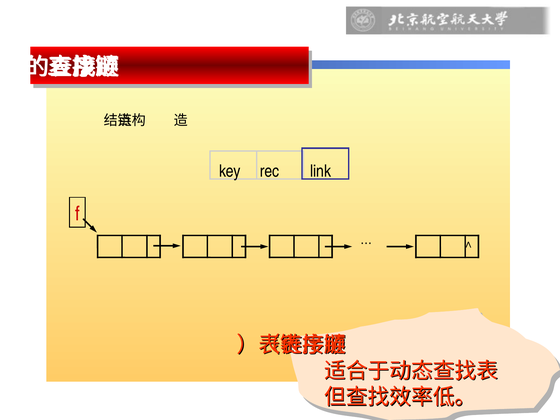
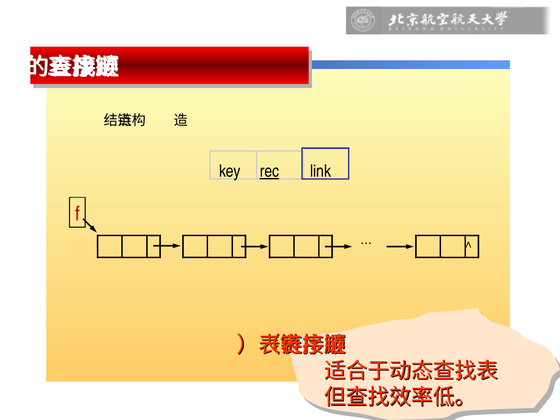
rec underline: none -> present
